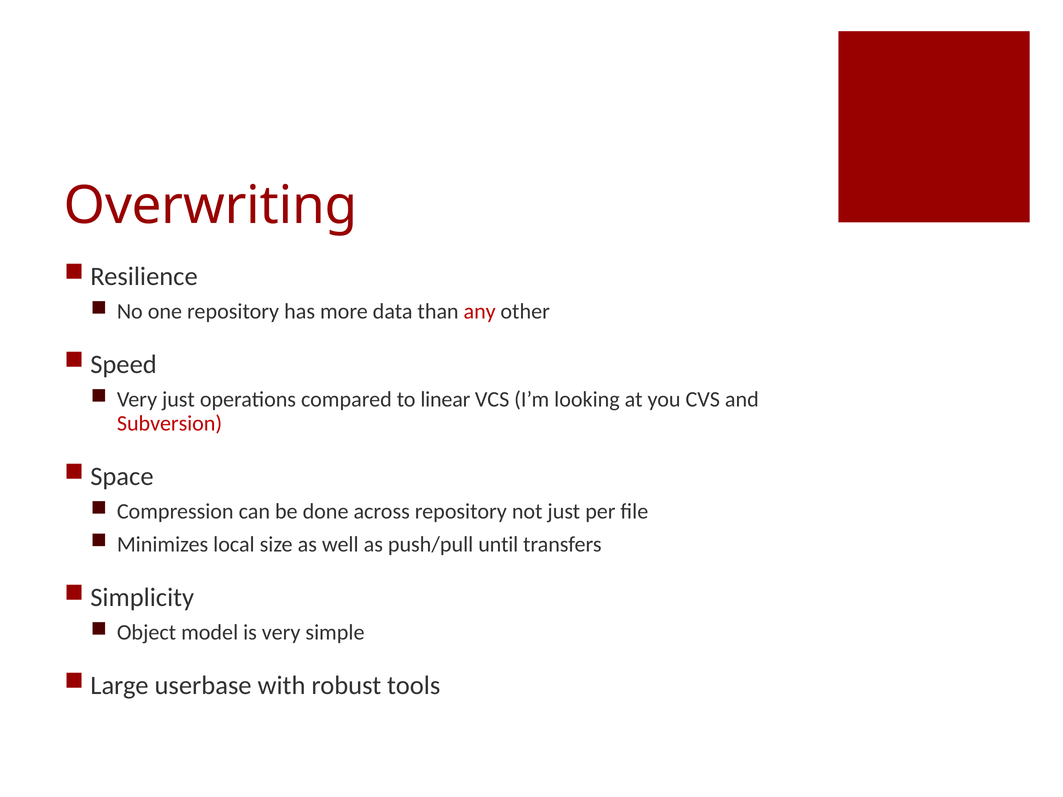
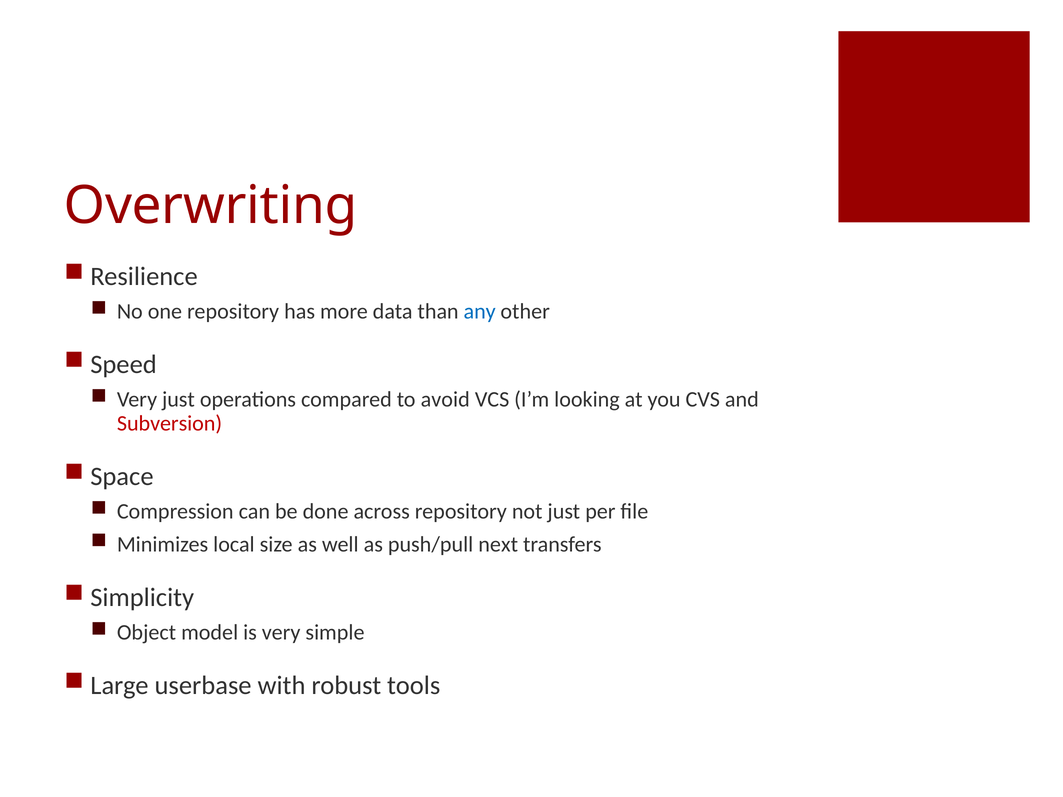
any colour: red -> blue
linear: linear -> avoid
until: until -> next
